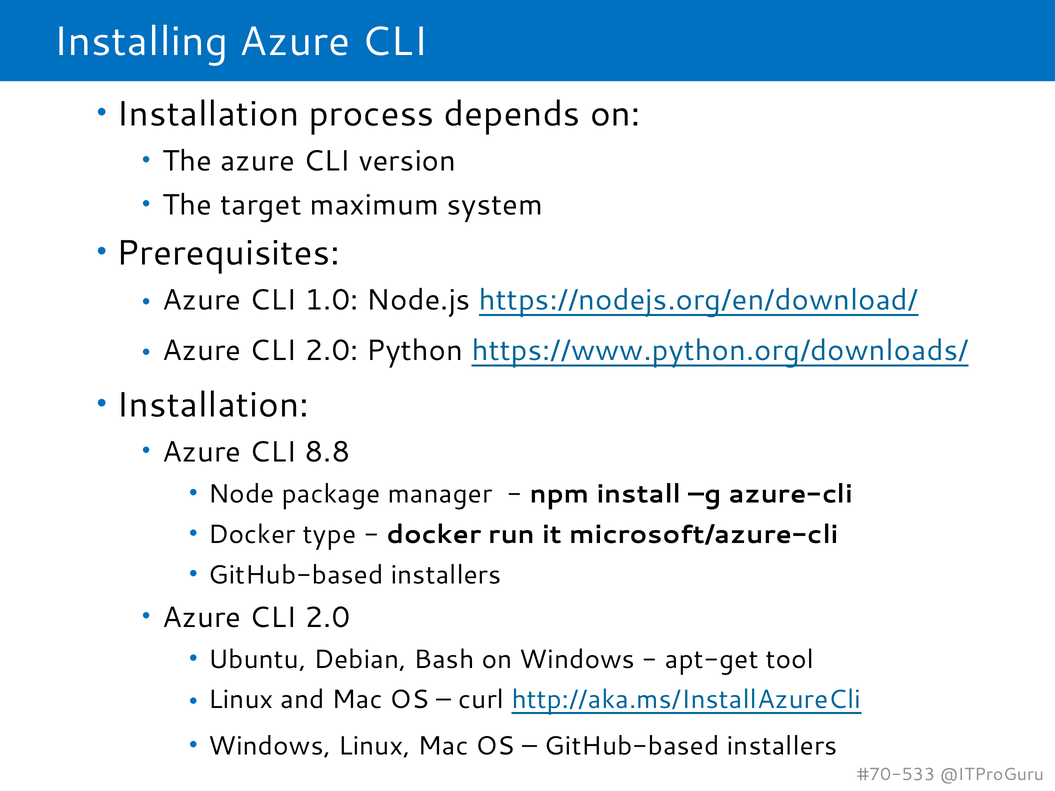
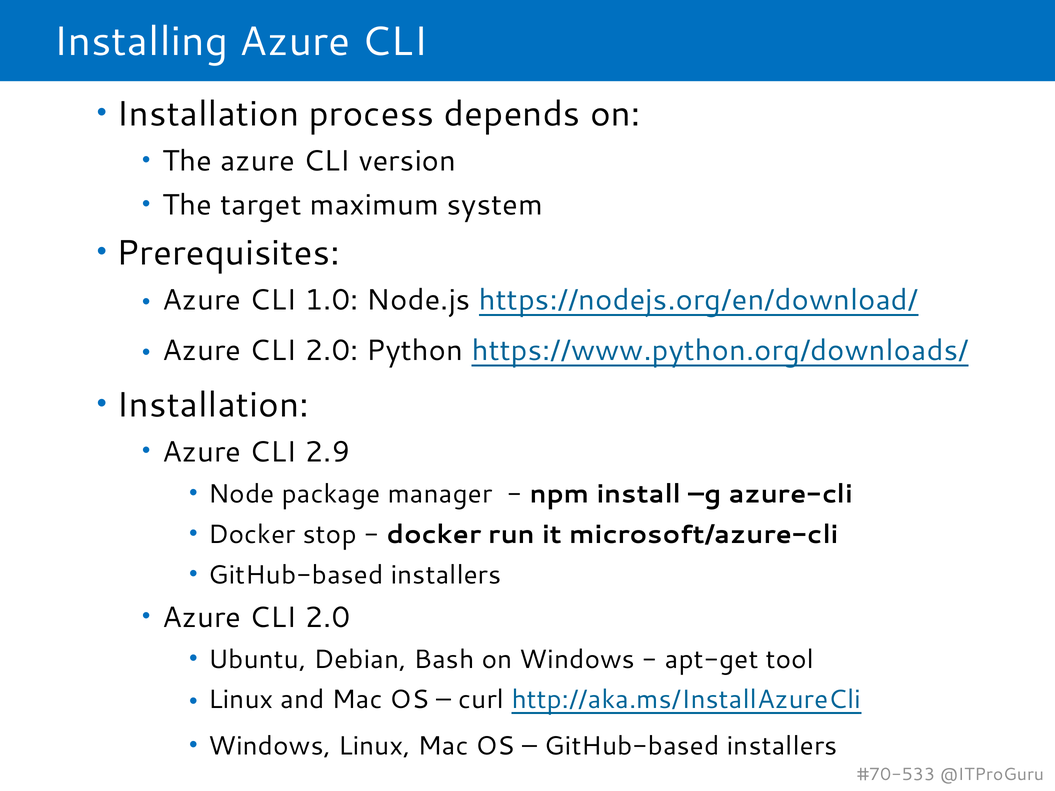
8.8: 8.8 -> 2.9
type: type -> stop
